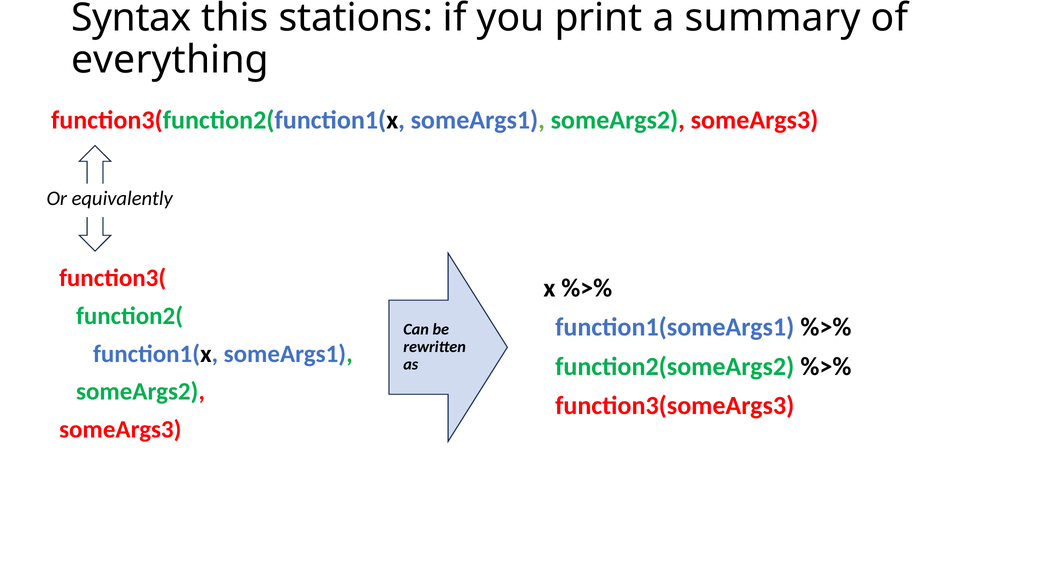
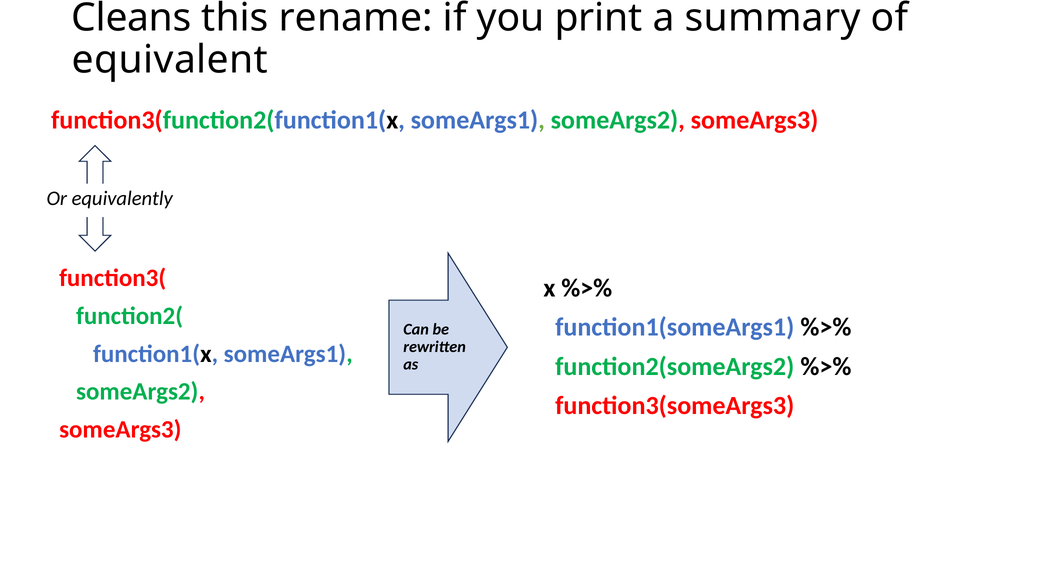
Syntax: Syntax -> Cleans
stations: stations -> rename
everything: everything -> equivalent
